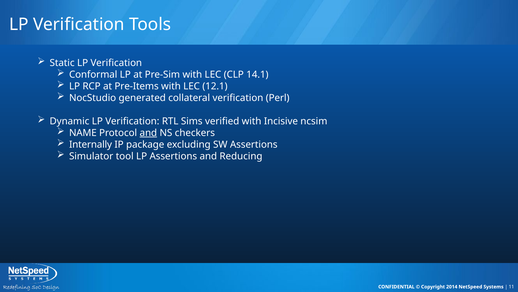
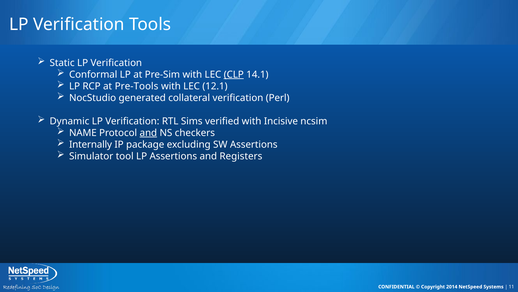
CLP underline: none -> present
Pre-Items: Pre-Items -> Pre-Tools
Reducing: Reducing -> Registers
